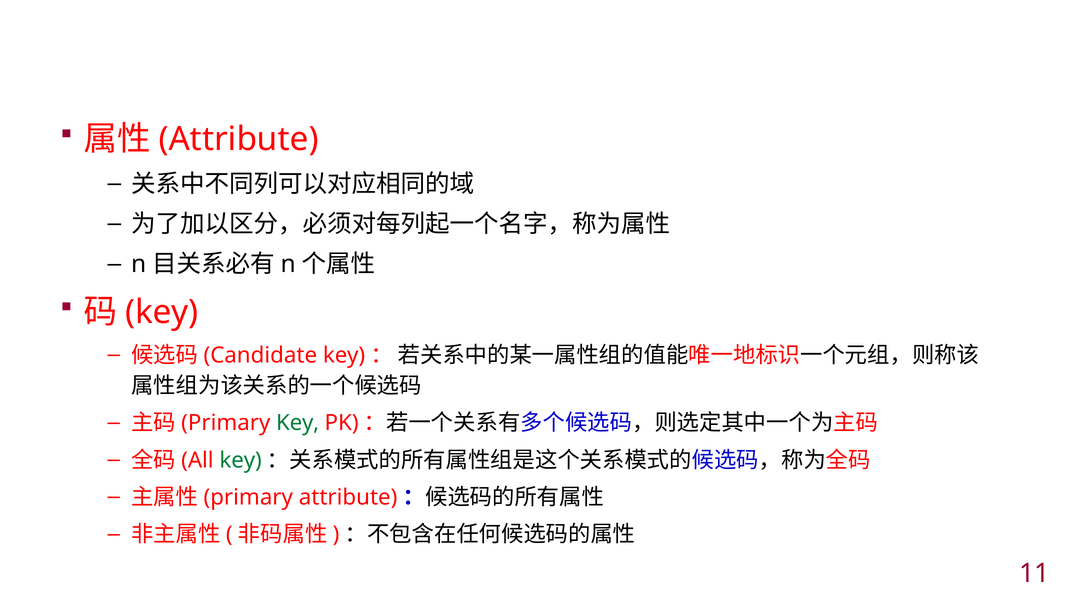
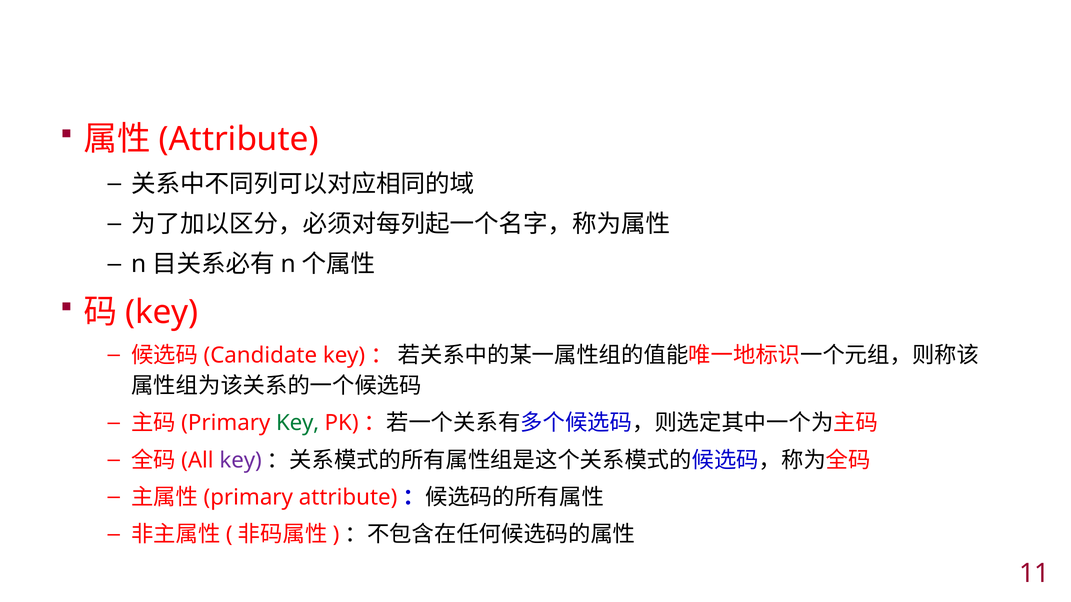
key at (241, 461) colour: green -> purple
